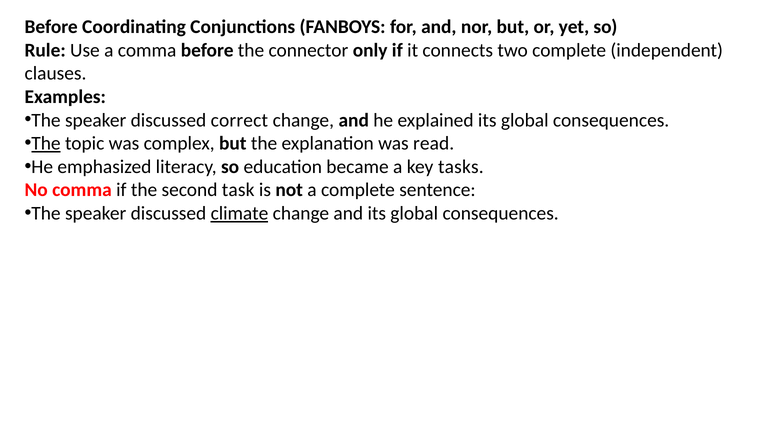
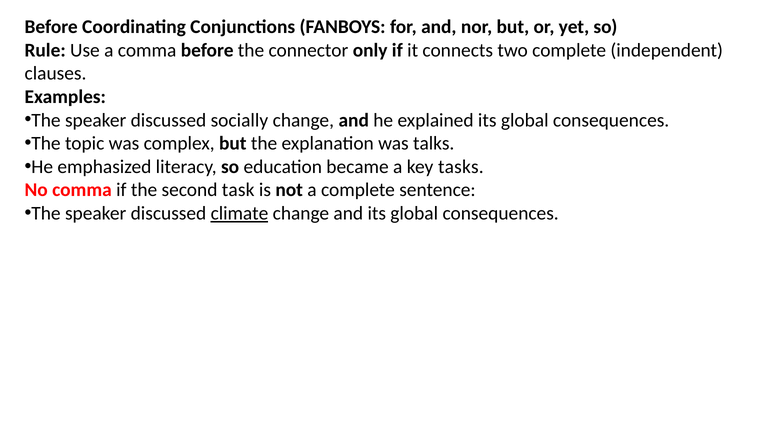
correct: correct -> socially
The at (46, 143) underline: present -> none
read: read -> talks
